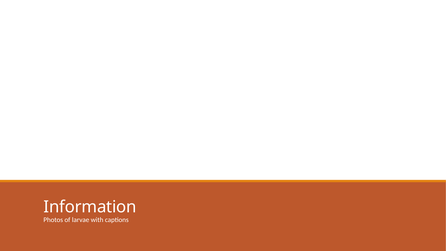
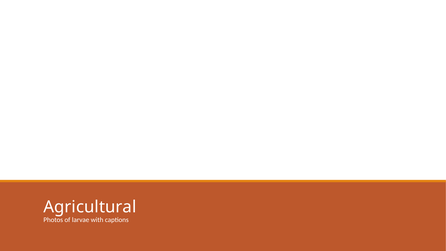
Information: Information -> Agricultural
